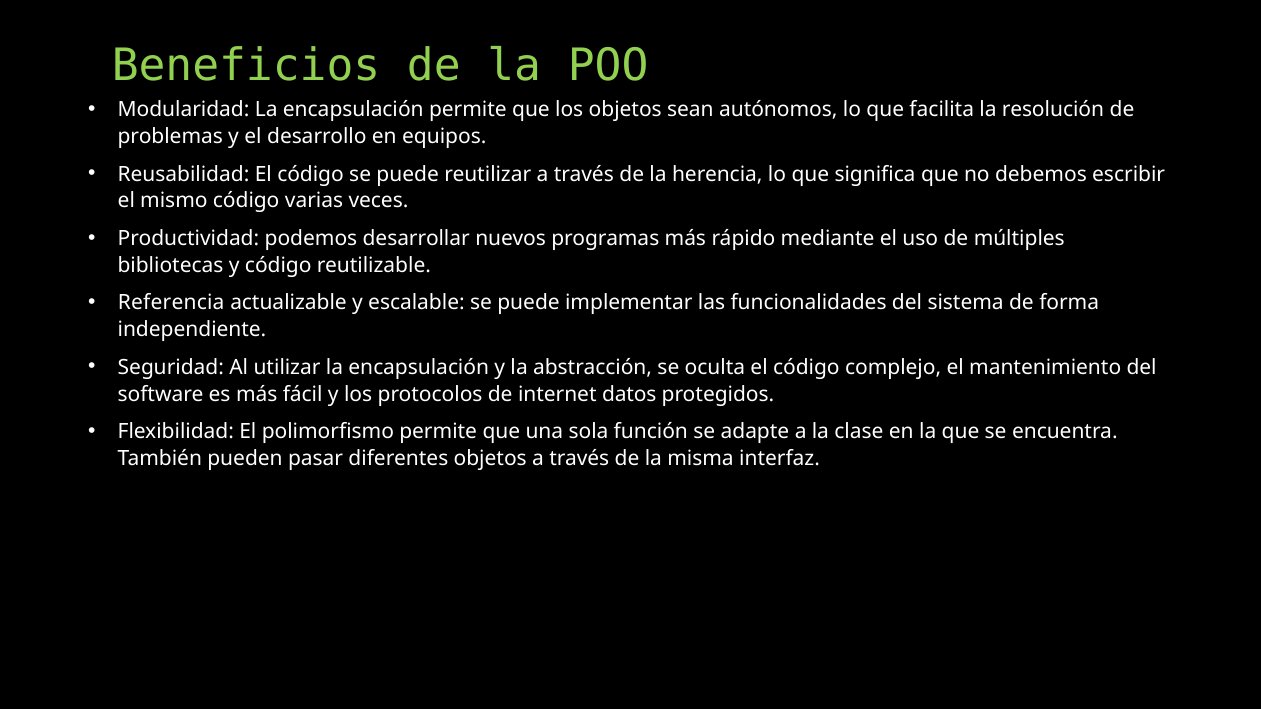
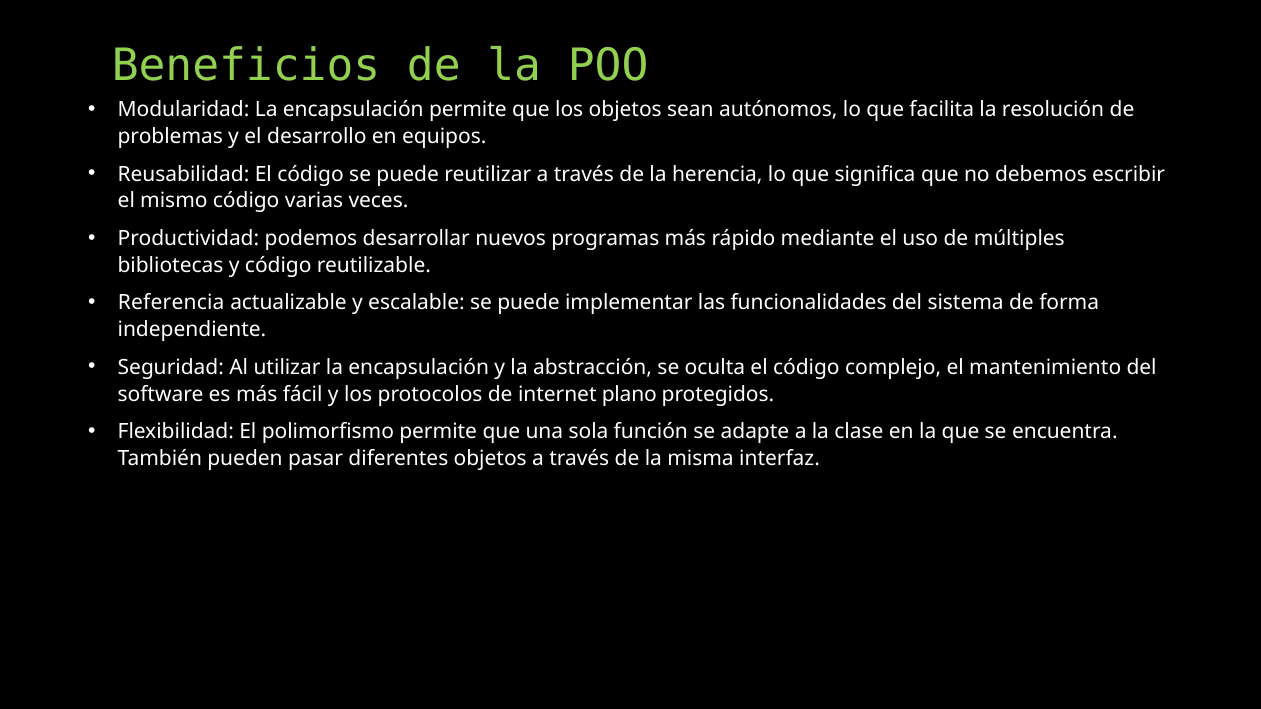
datos: datos -> plano
